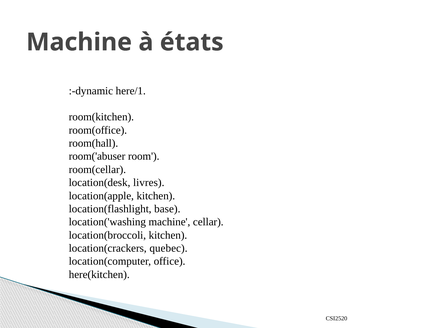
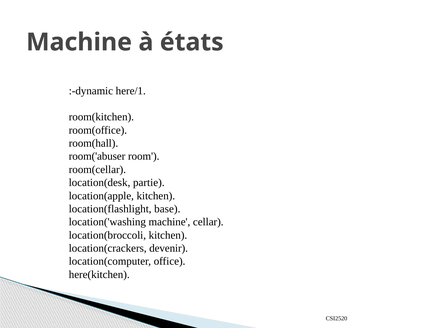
livres: livres -> partie
quebec: quebec -> devenir
